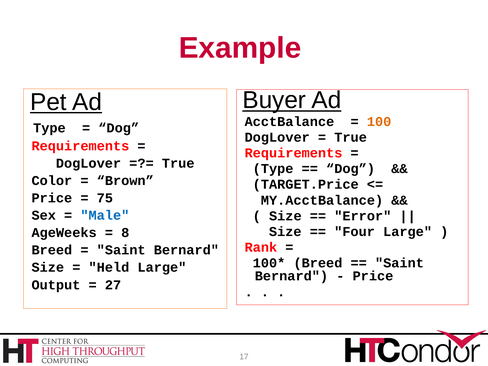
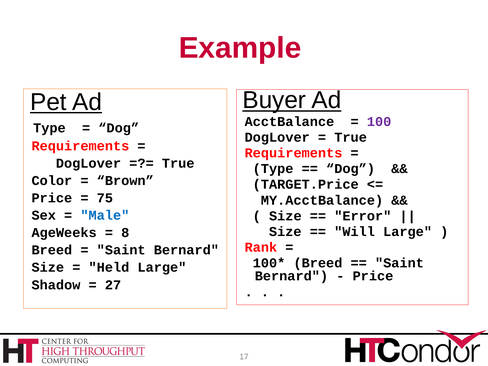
100 colour: orange -> purple
Four: Four -> Will
Output: Output -> Shadow
